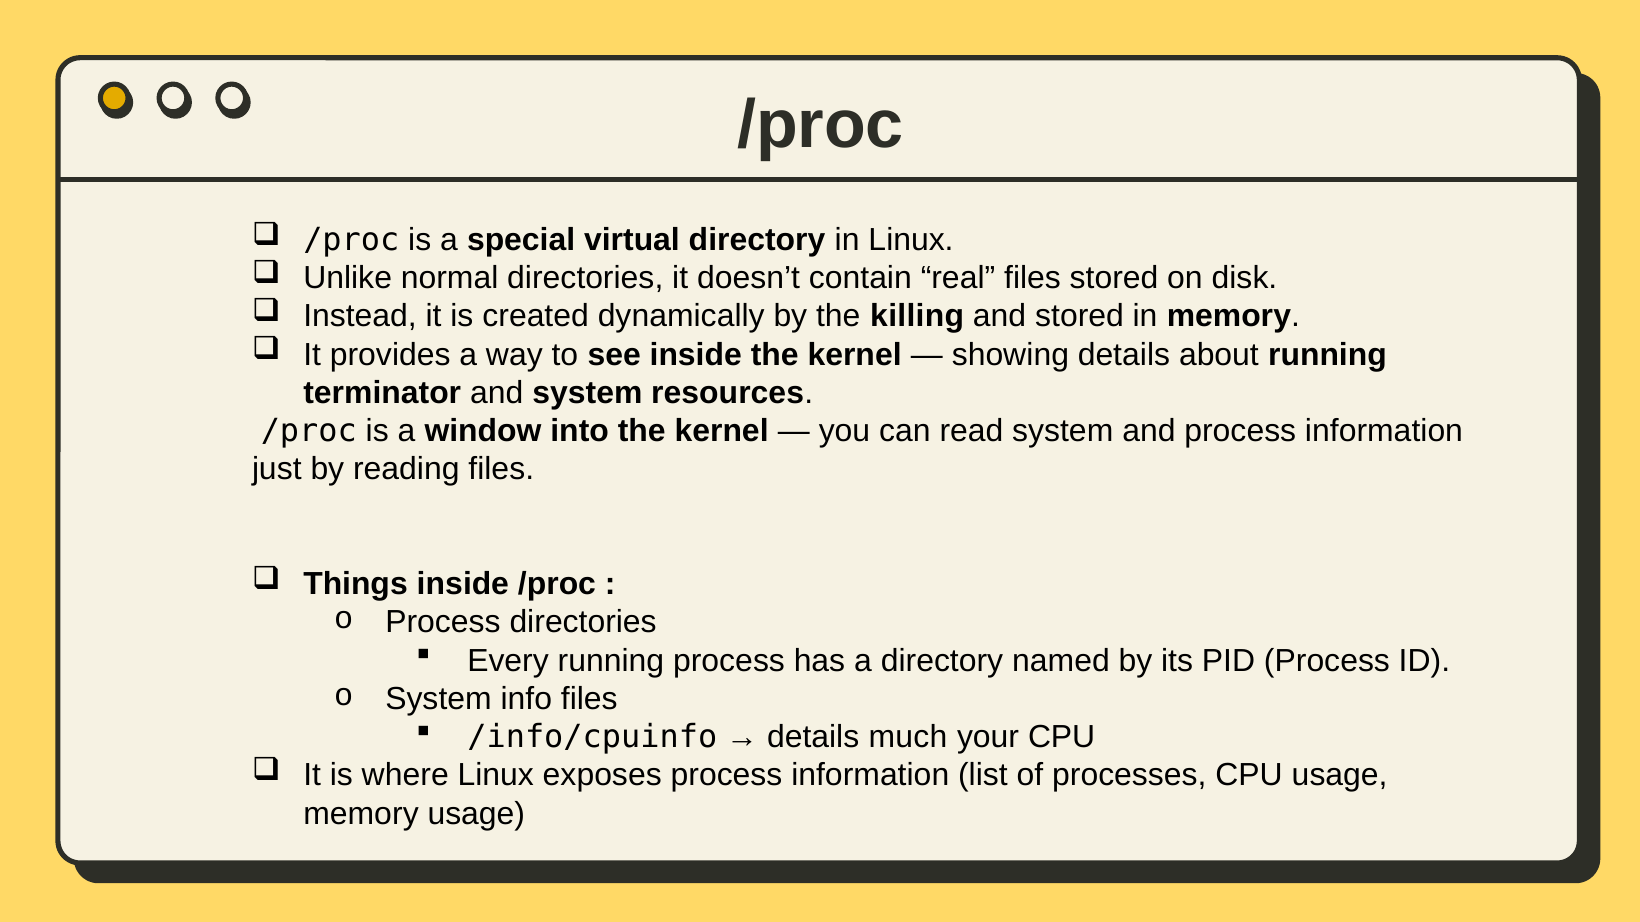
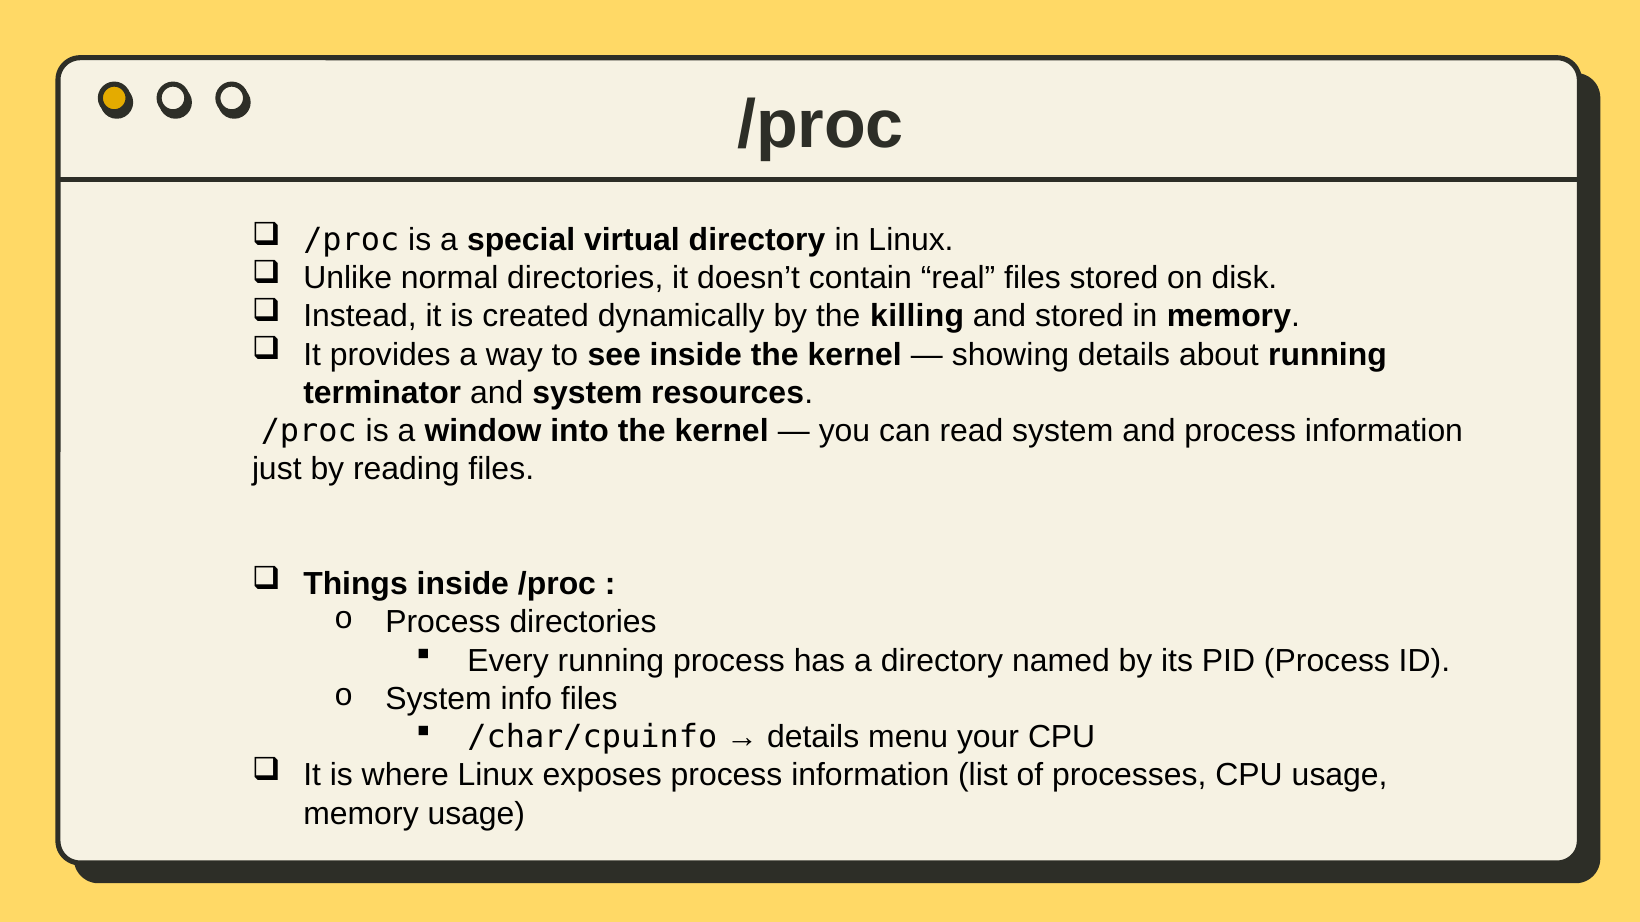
/info/cpuinfo: /info/cpuinfo -> /char/cpuinfo
much: much -> menu
